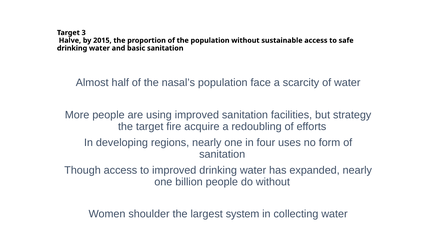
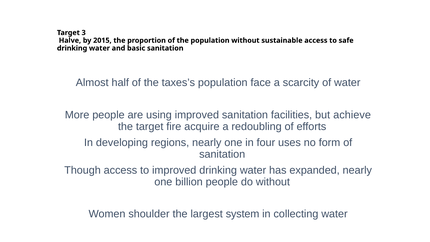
nasal’s: nasal’s -> taxes’s
strategy: strategy -> achieve
